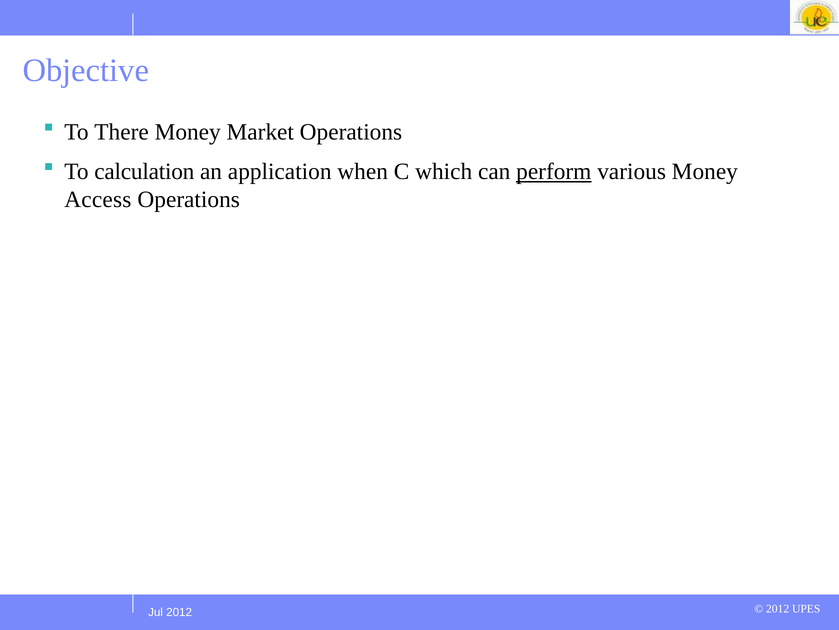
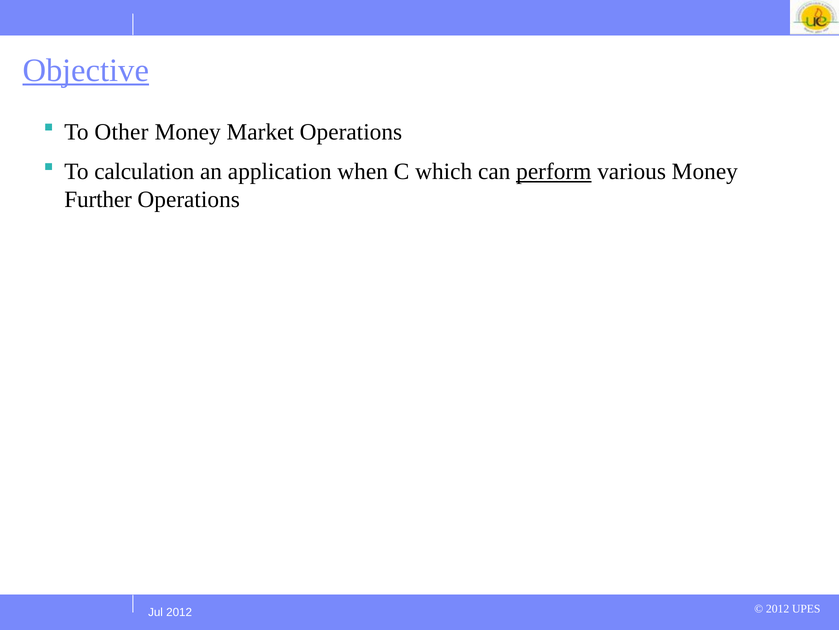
Objective underline: none -> present
There: There -> Other
Access: Access -> Further
